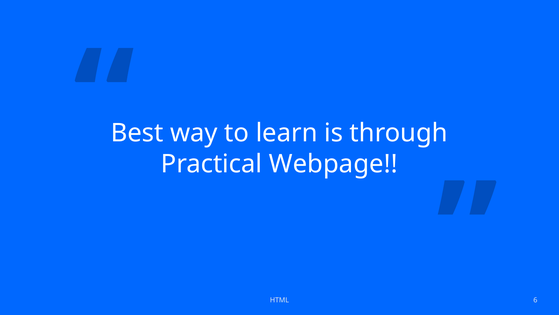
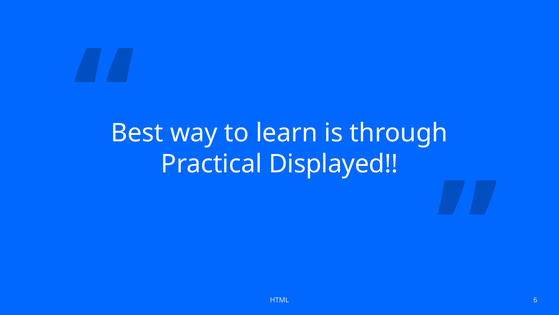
Webpage: Webpage -> Displayed
